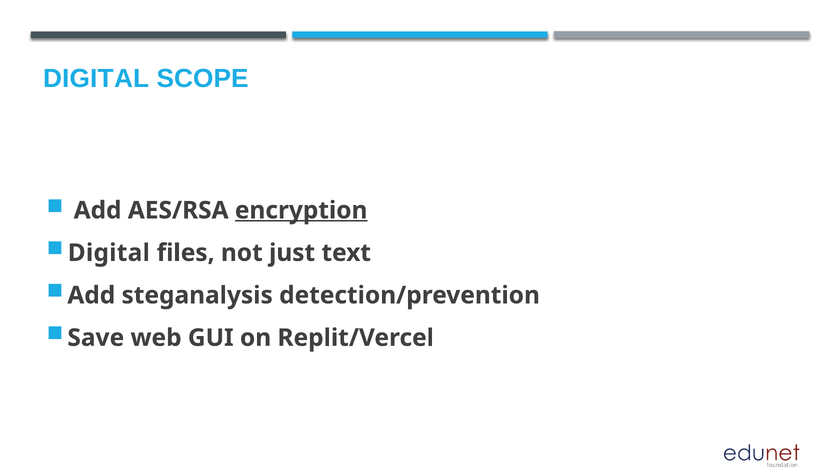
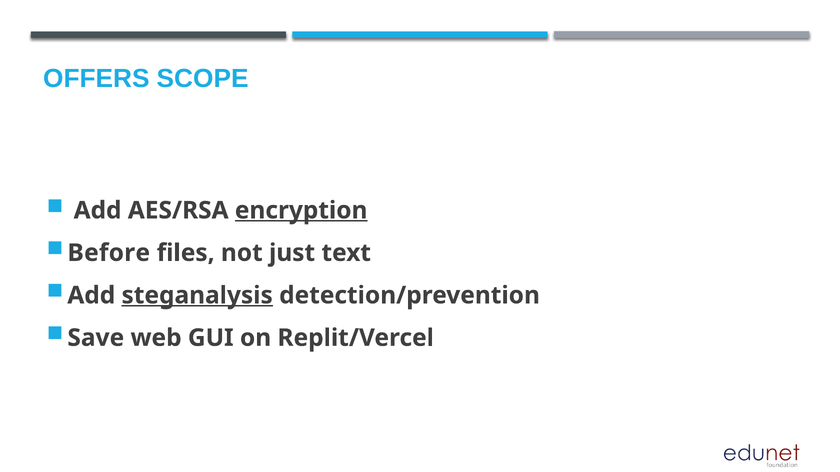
DIGITAL at (96, 79): DIGITAL -> OFFERS
Digital at (109, 253): Digital -> Before
steganalysis underline: none -> present
